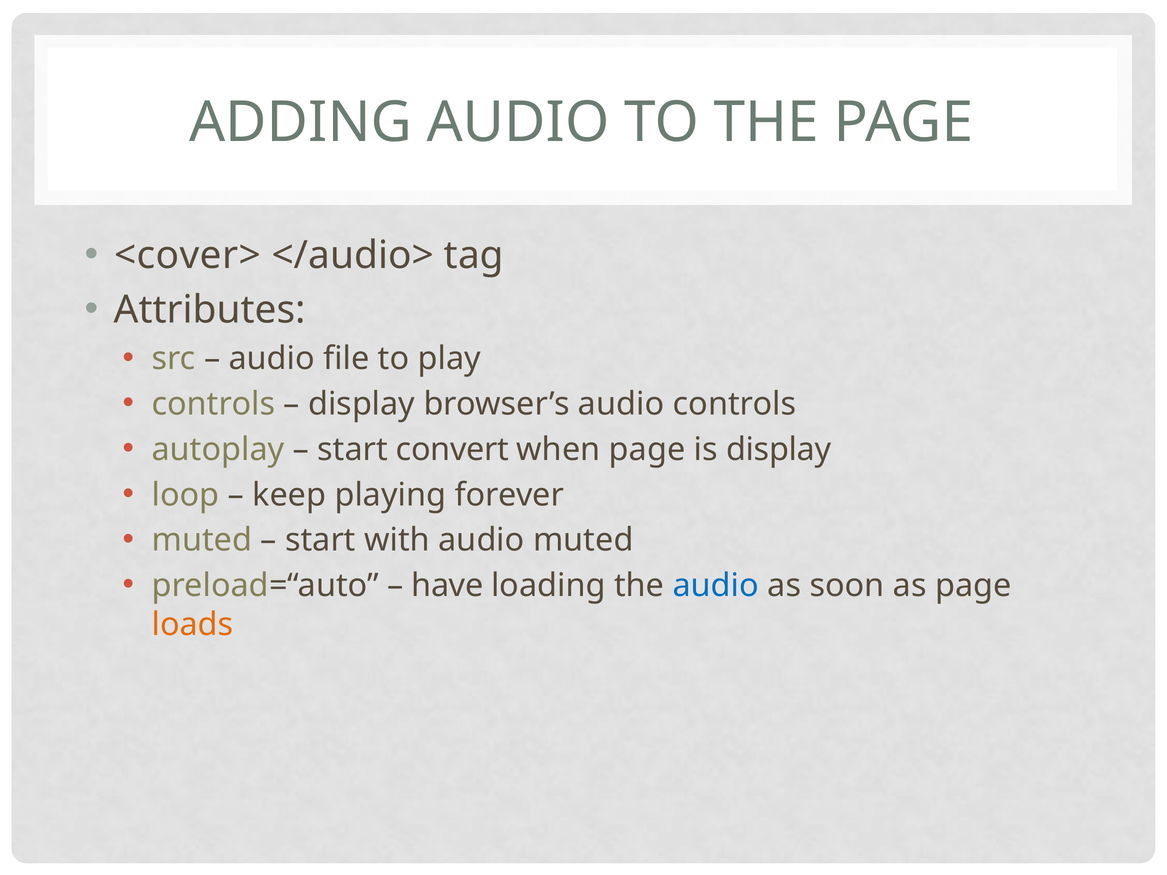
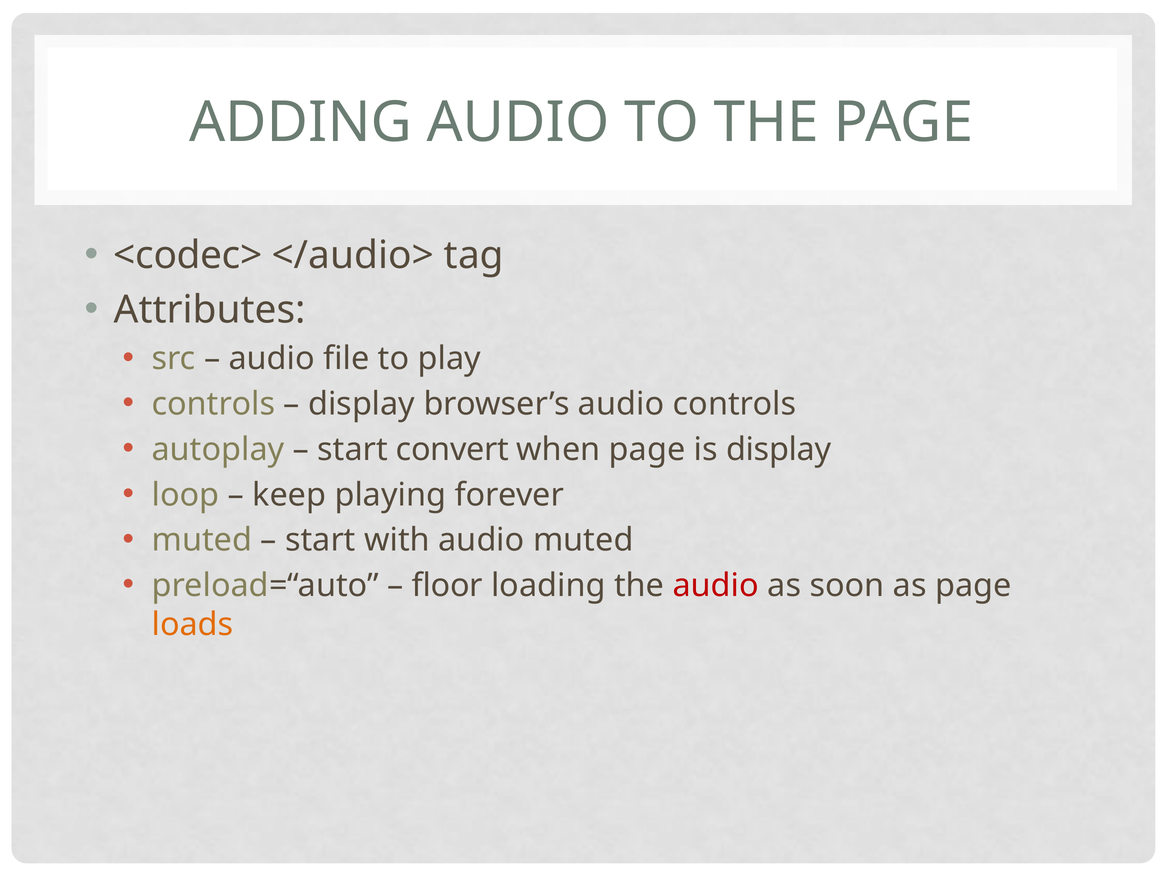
<cover>: <cover> -> <codec>
have: have -> floor
audio at (716, 586) colour: blue -> red
